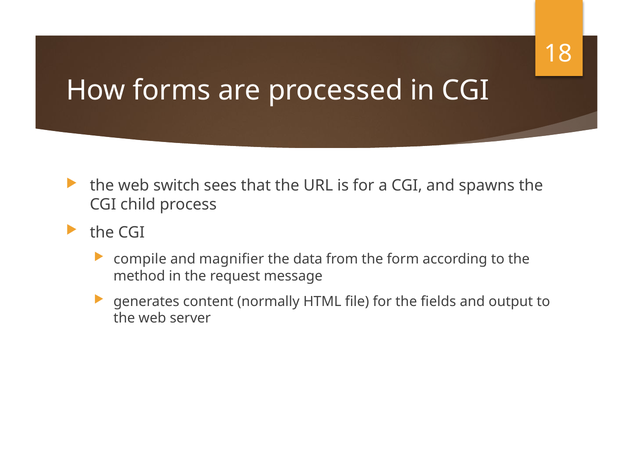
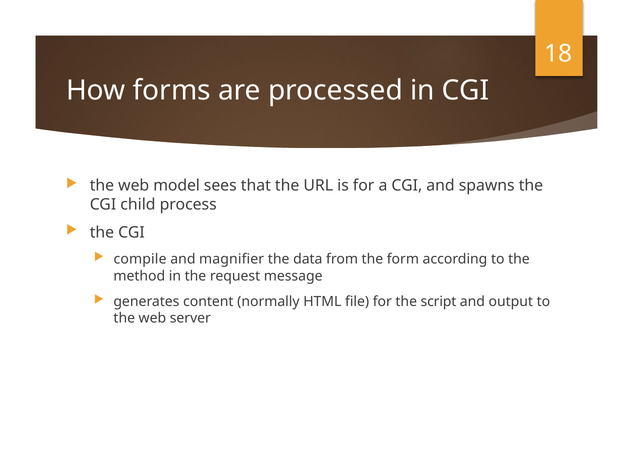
switch: switch -> model
fields: fields -> script
